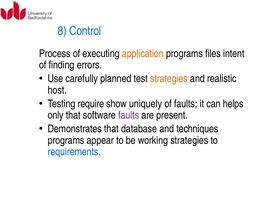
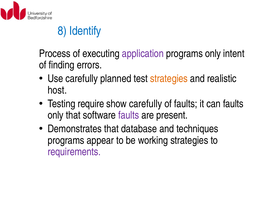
Control: Control -> Identify
application colour: orange -> purple
programs files: files -> only
show uniquely: uniquely -> carefully
can helps: helps -> faults
requirements colour: blue -> purple
